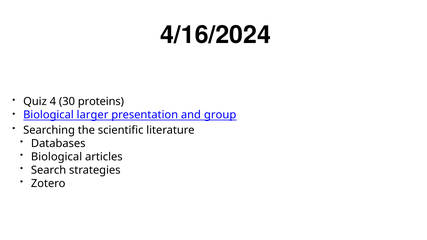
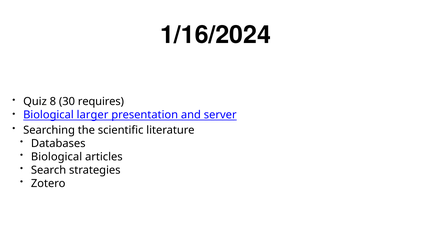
4/16/2024: 4/16/2024 -> 1/16/2024
4: 4 -> 8
proteins: proteins -> requires
group: group -> server
